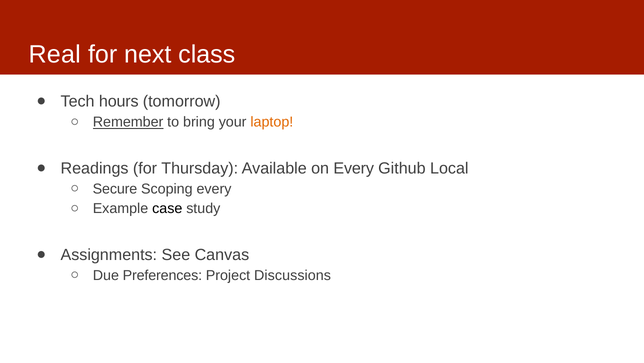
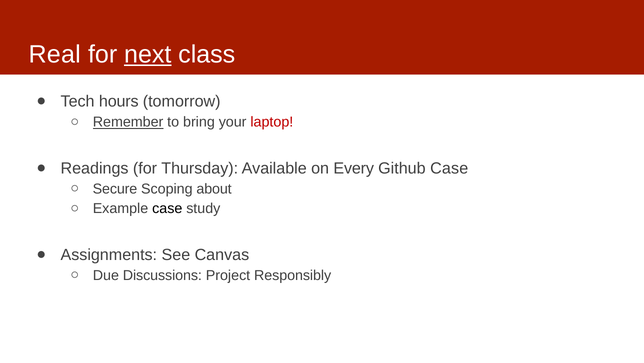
next underline: none -> present
laptop colour: orange -> red
Github Local: Local -> Case
Scoping every: every -> about
Preferences: Preferences -> Discussions
Discussions: Discussions -> Responsibly
